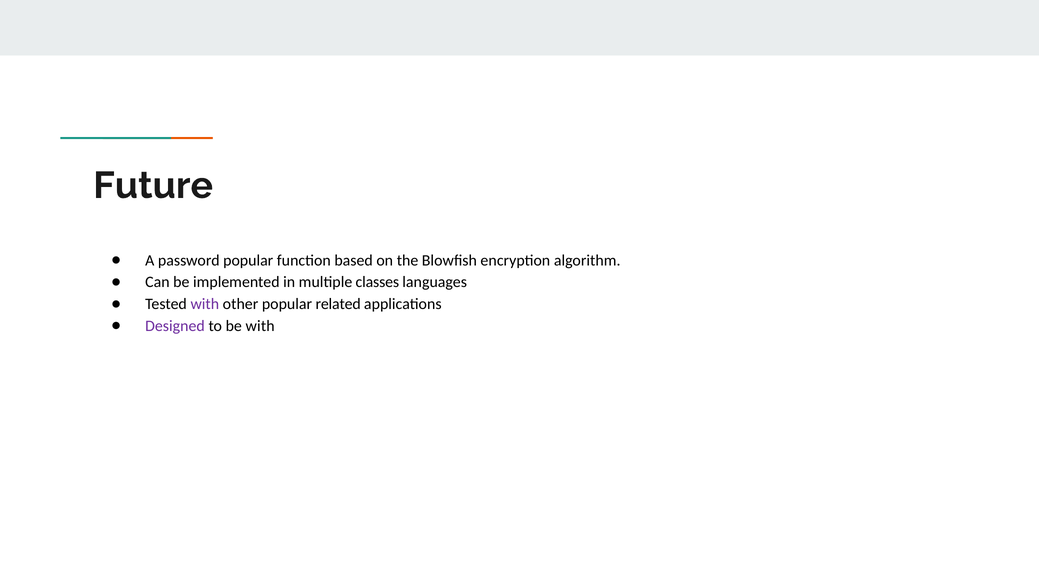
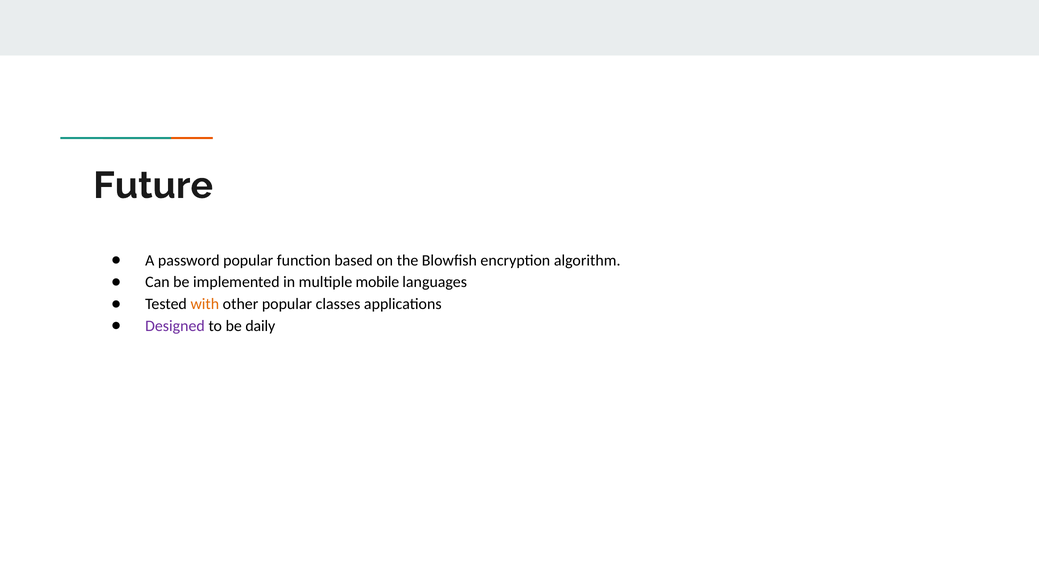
classes: classes -> mobile
with at (205, 304) colour: purple -> orange
related: related -> classes
be with: with -> daily
